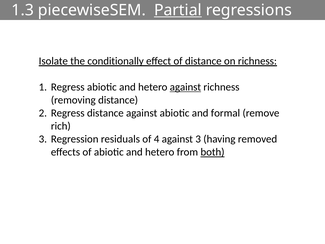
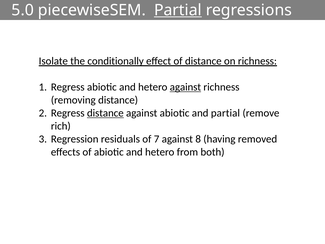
1.3: 1.3 -> 5.0
distance at (105, 113) underline: none -> present
and formal: formal -> partial
4: 4 -> 7
against 3: 3 -> 8
both underline: present -> none
